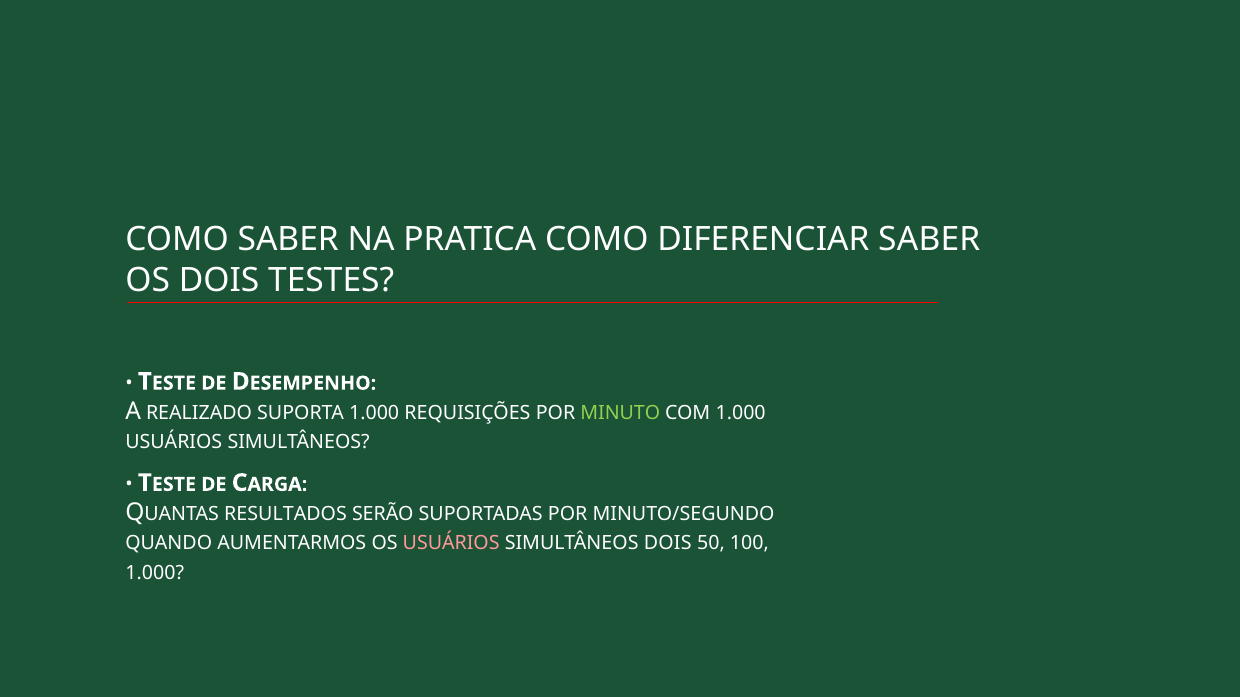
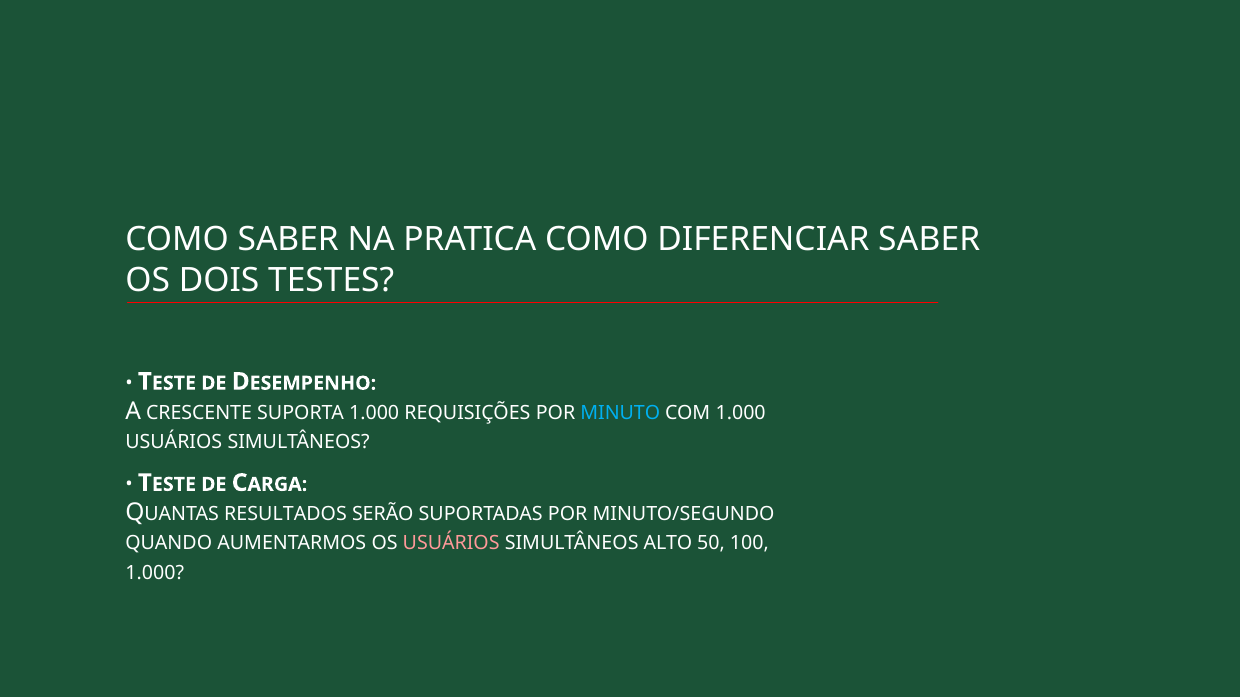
REALIZADO: REALIZADO -> CRESCENTE
MINUTO colour: light green -> light blue
SIMULTÂNEOS DOIS: DOIS -> ALTO
